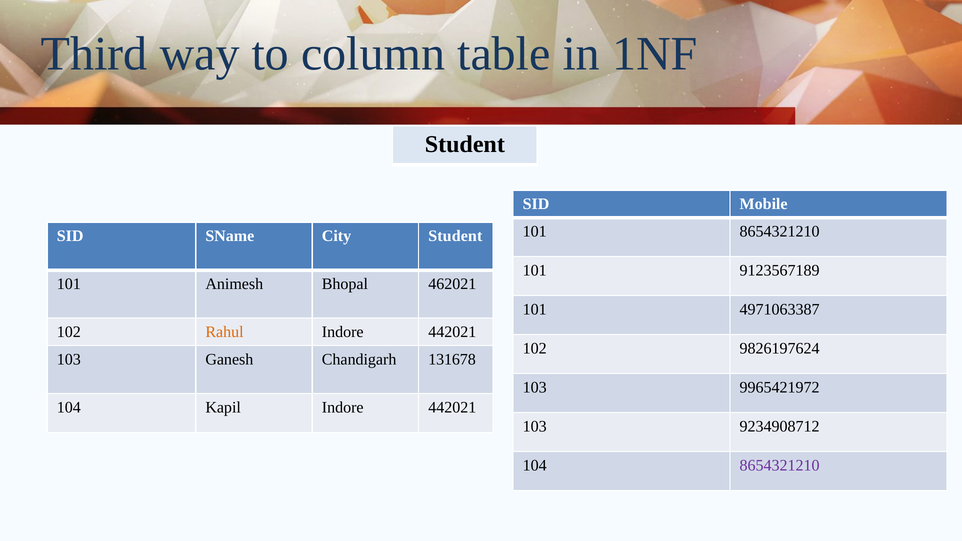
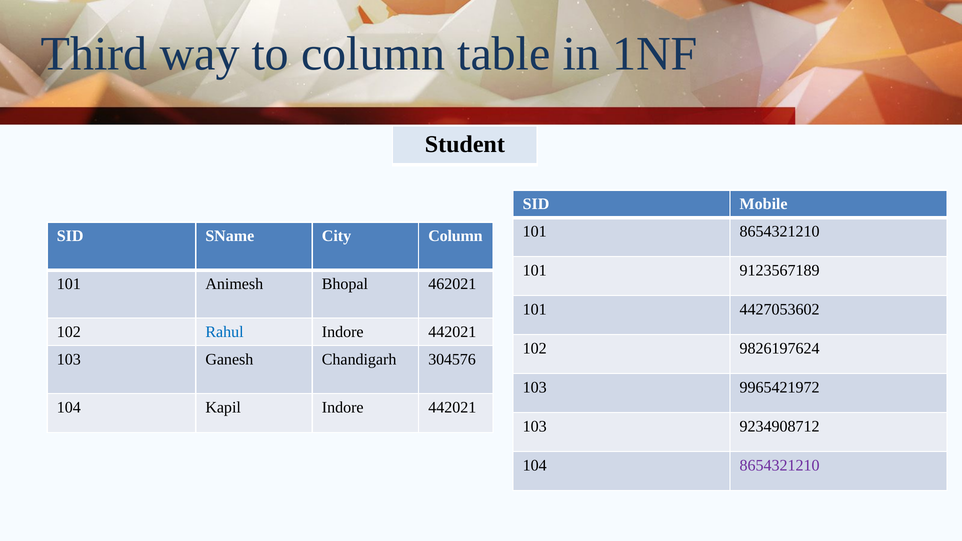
City Student: Student -> Column
4971063387: 4971063387 -> 4427053602
Rahul colour: orange -> blue
131678: 131678 -> 304576
